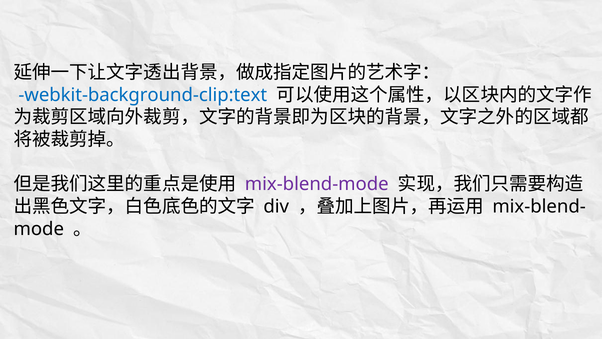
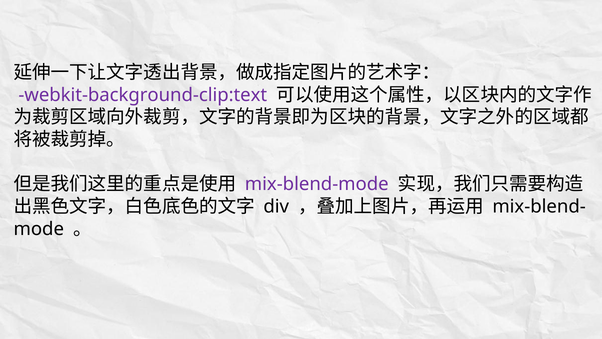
webkit-background-clip:text colour: blue -> purple
